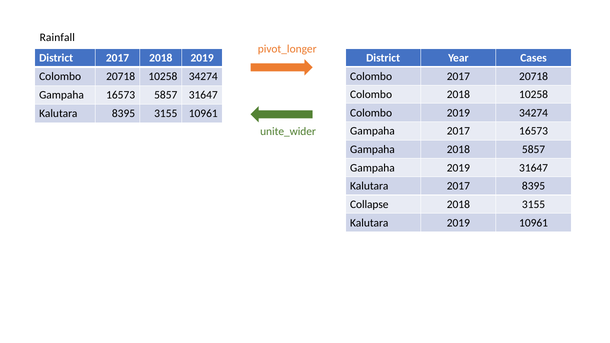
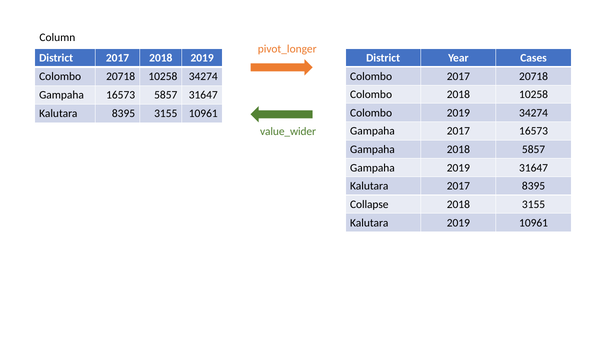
Rainfall: Rainfall -> Column
unite_wider: unite_wider -> value_wider
